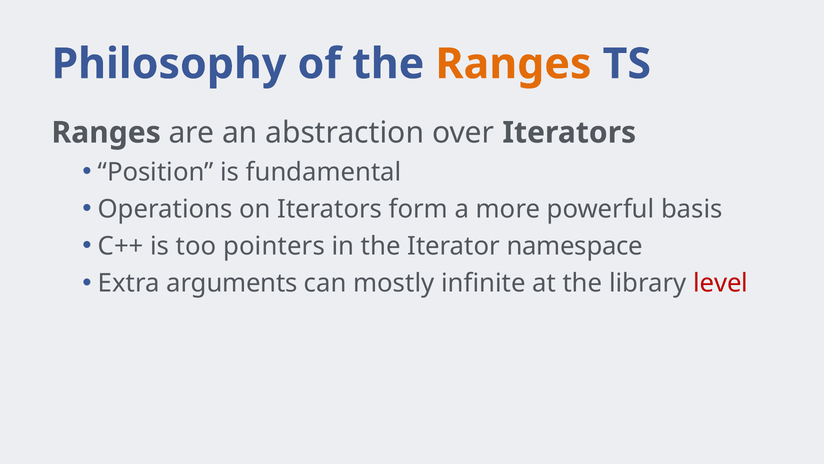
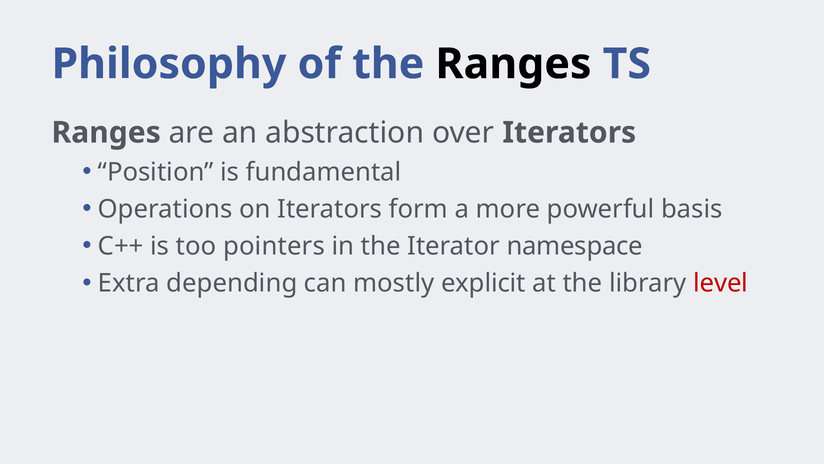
Ranges at (513, 64) colour: orange -> black
arguments: arguments -> depending
infinite: infinite -> explicit
